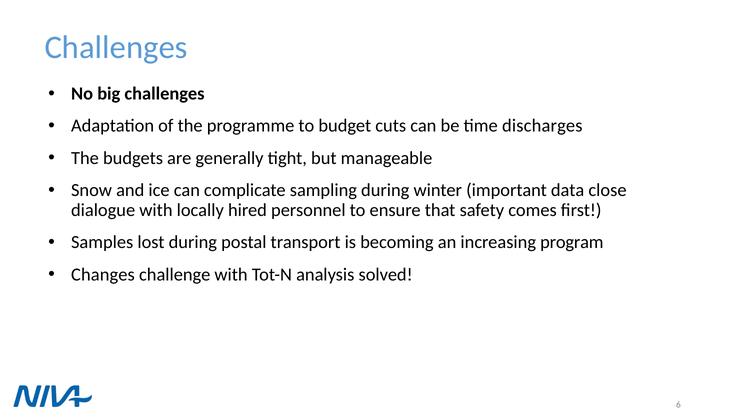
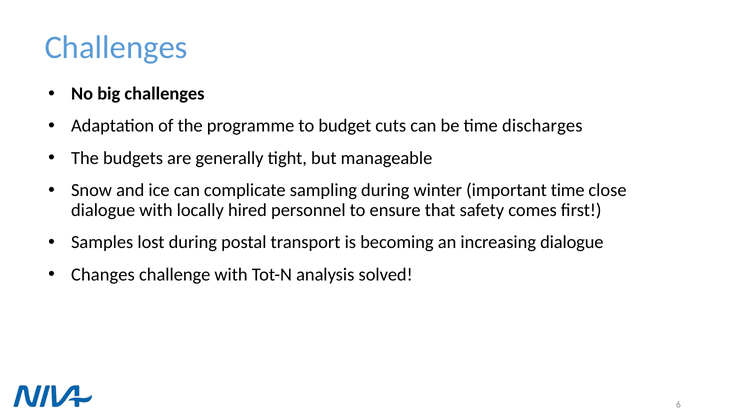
important data: data -> time
increasing program: program -> dialogue
